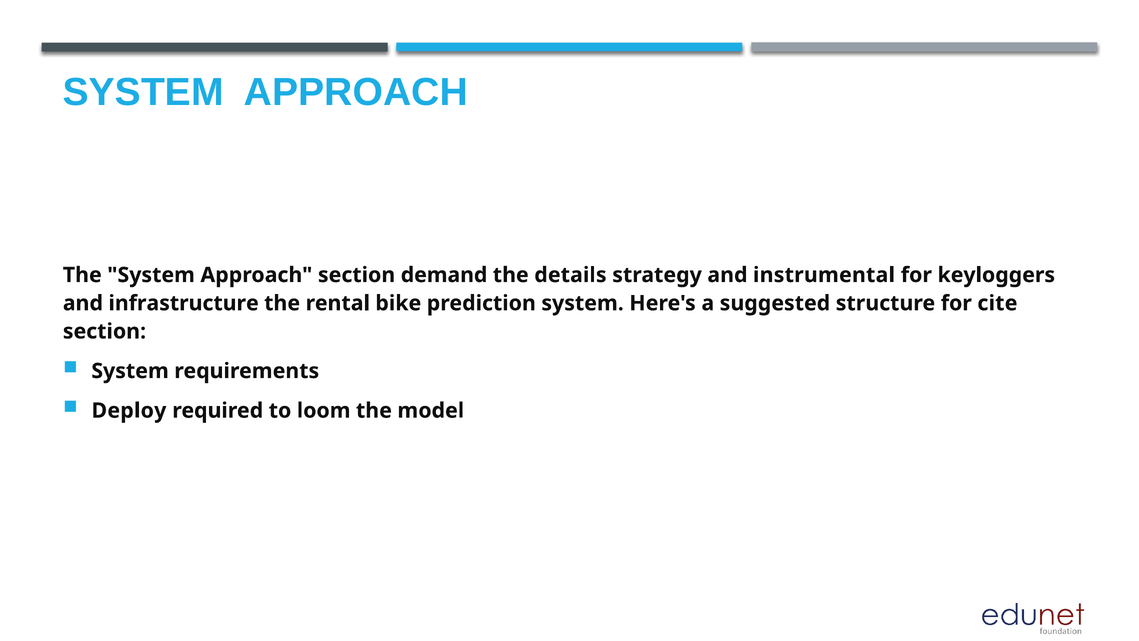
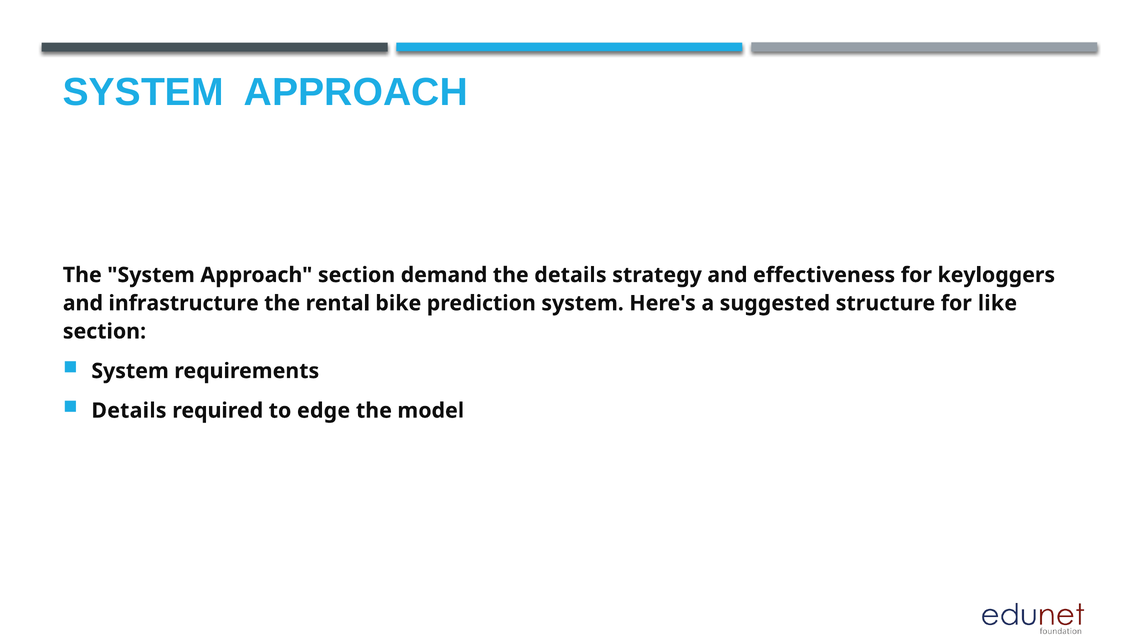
instrumental: instrumental -> effectiveness
cite: cite -> like
Deploy at (129, 410): Deploy -> Details
loom: loom -> edge
